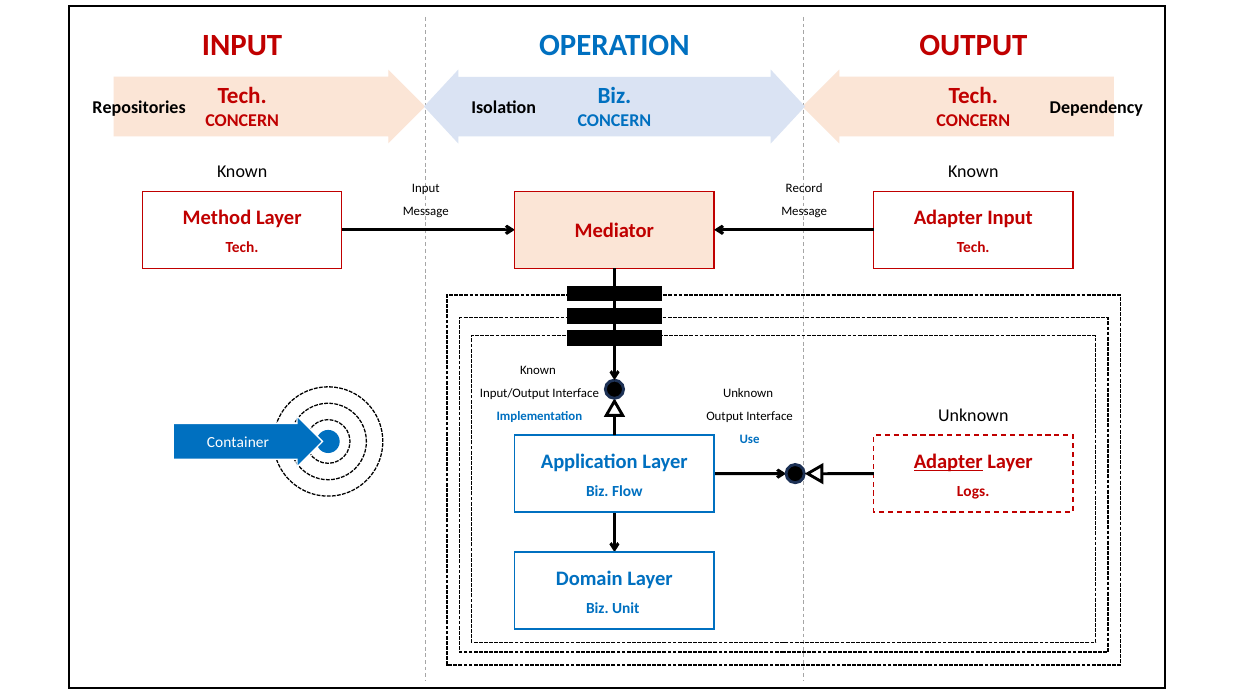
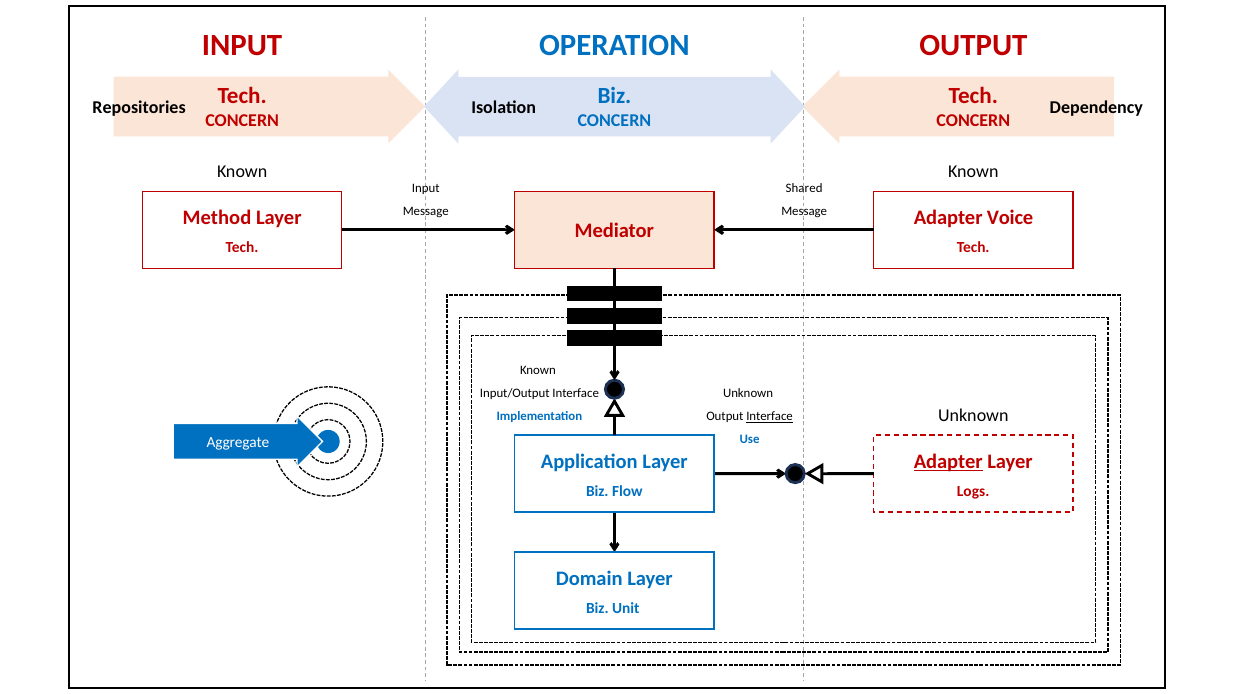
Record: Record -> Shared
Adapter Input: Input -> Voice
Interface at (770, 416) underline: none -> present
Container: Container -> Aggregate
